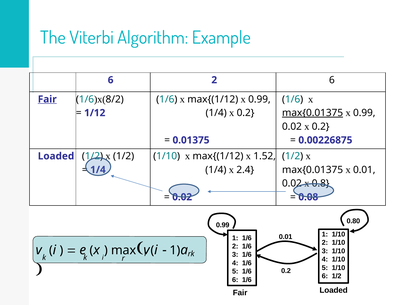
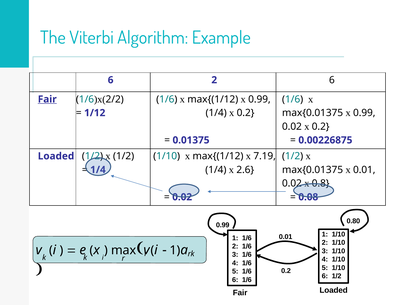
8/2: 8/2 -> 2/2
max{0.01375 at (313, 113) underline: present -> none
1.52: 1.52 -> 7.19
2.4: 2.4 -> 2.6
